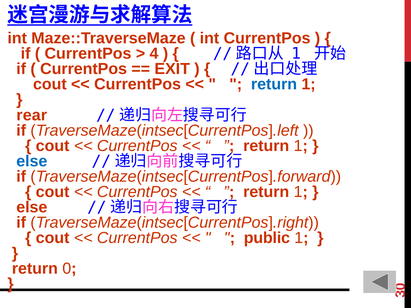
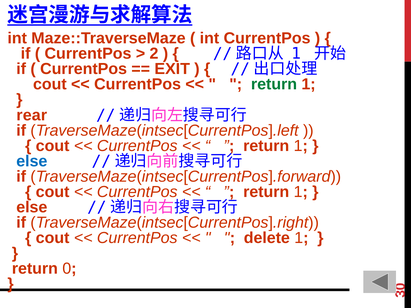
4: 4 -> 2
return at (274, 84) colour: blue -> green
public: public -> delete
